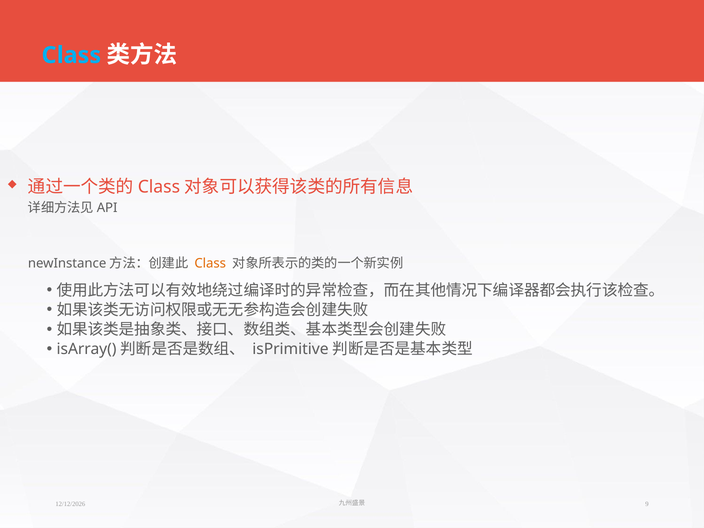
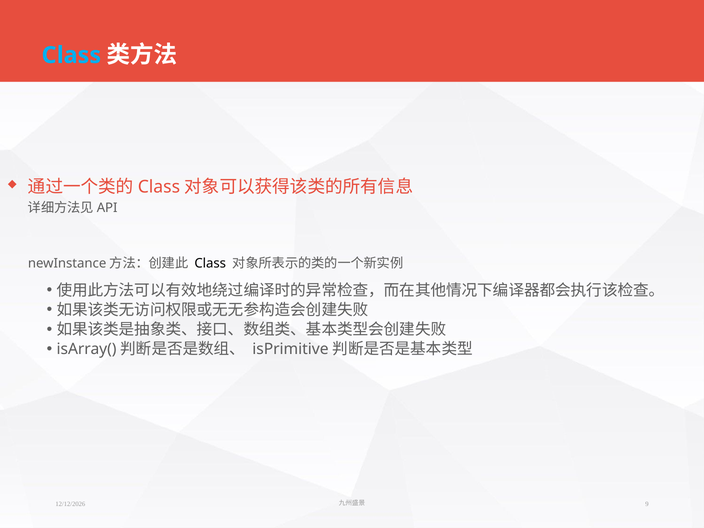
Class at (210, 263) colour: orange -> black
